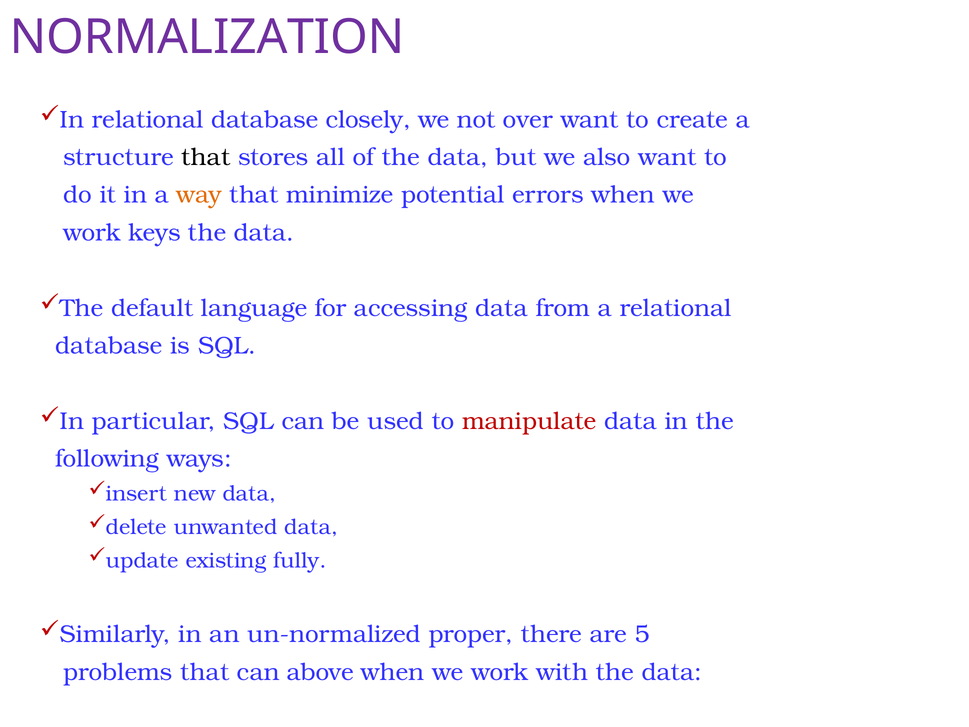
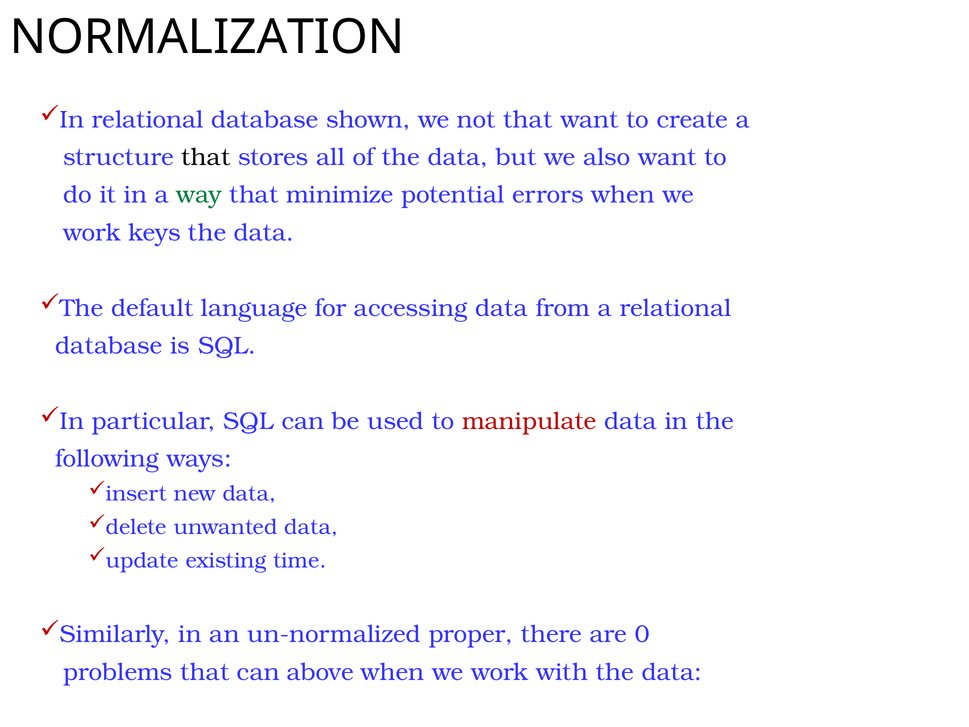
NORMALIZATION colour: purple -> black
closely: closely -> shown
not over: over -> that
way colour: orange -> green
fully: fully -> time
5: 5 -> 0
